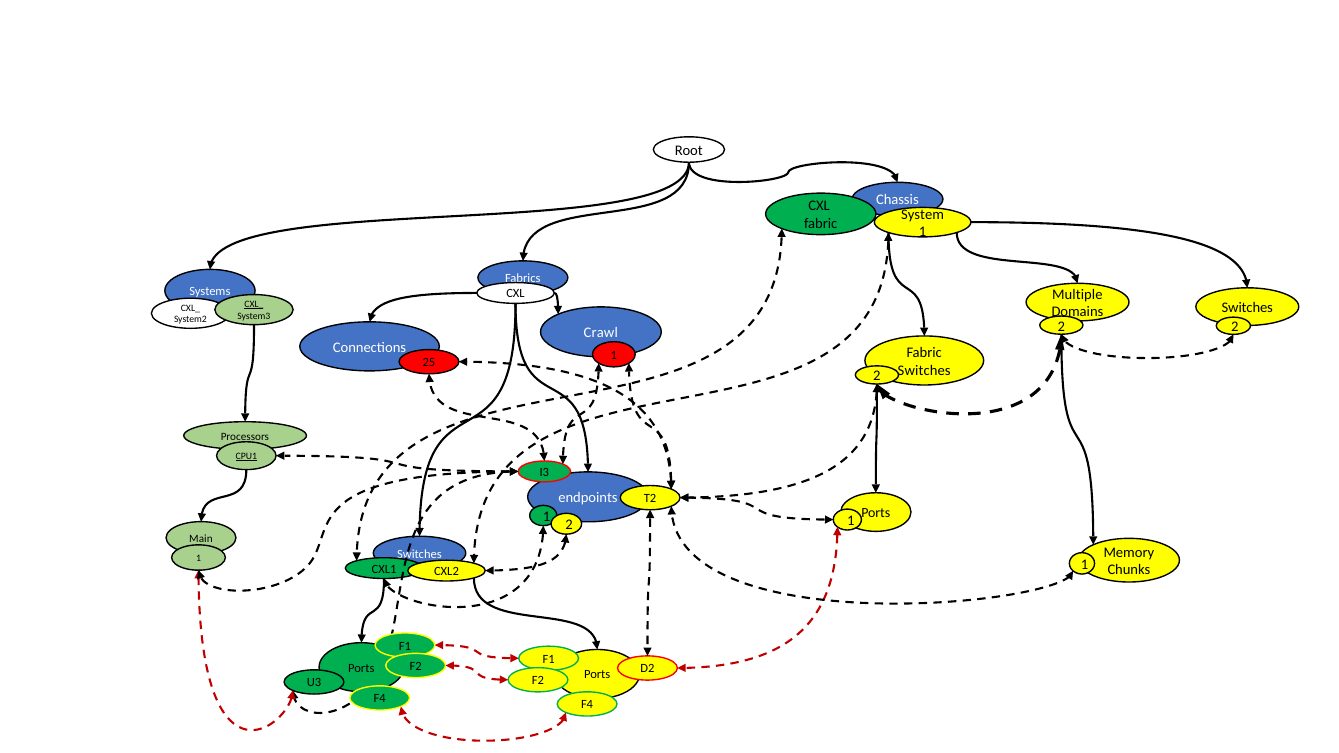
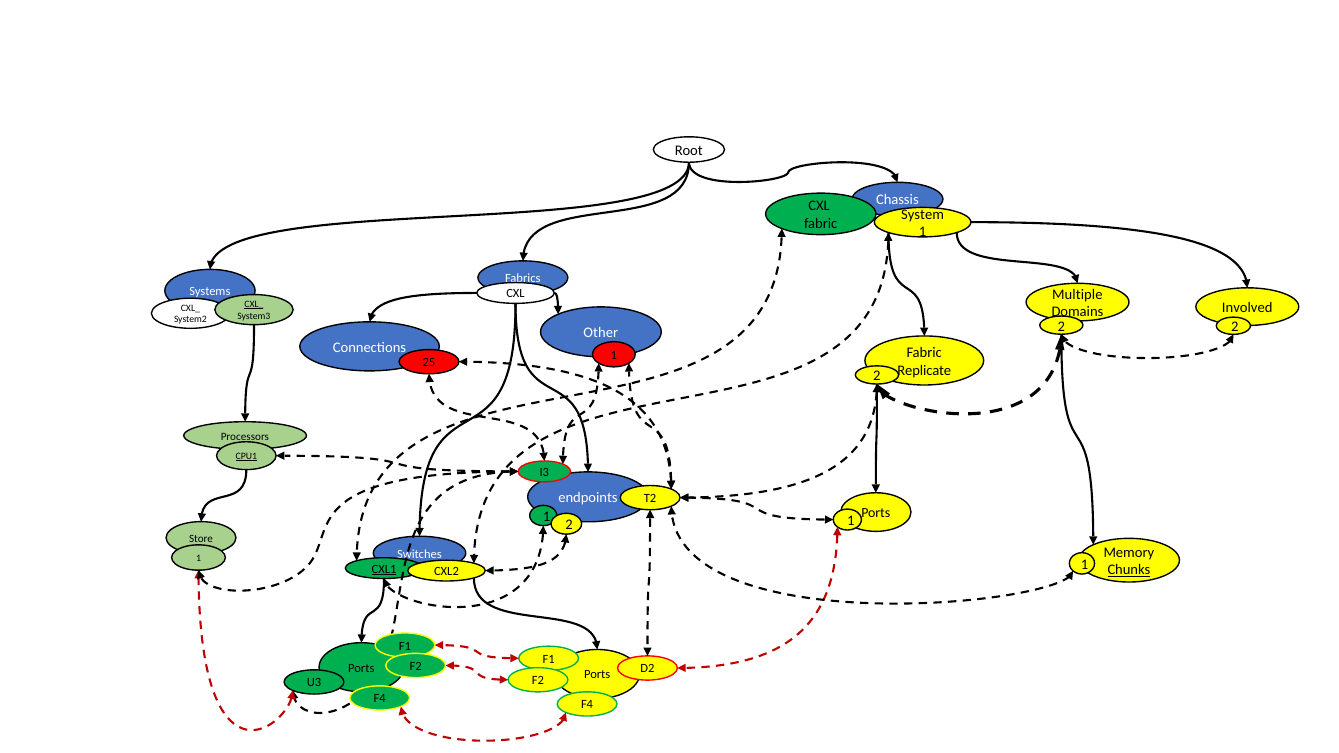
Switches at (1247, 308): Switches -> Involved
Crawl: Crawl -> Other
Switches at (924, 370): Switches -> Replicate
Main: Main -> Store
CXL1 underline: none -> present
Chunks underline: none -> present
